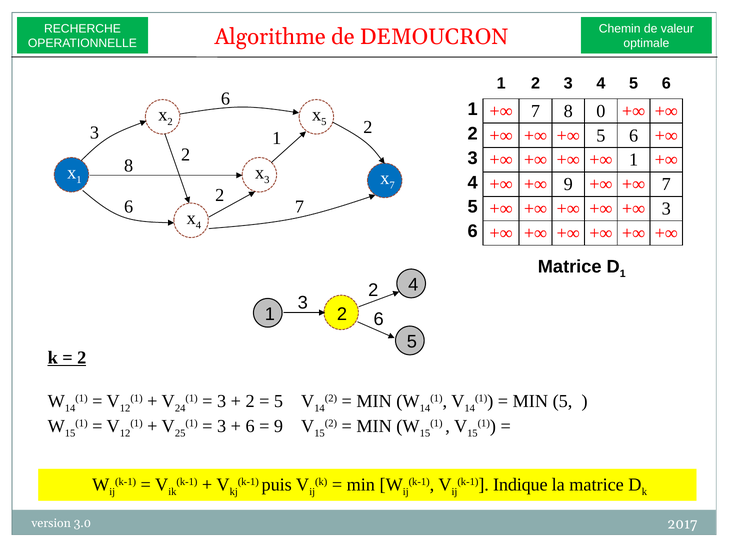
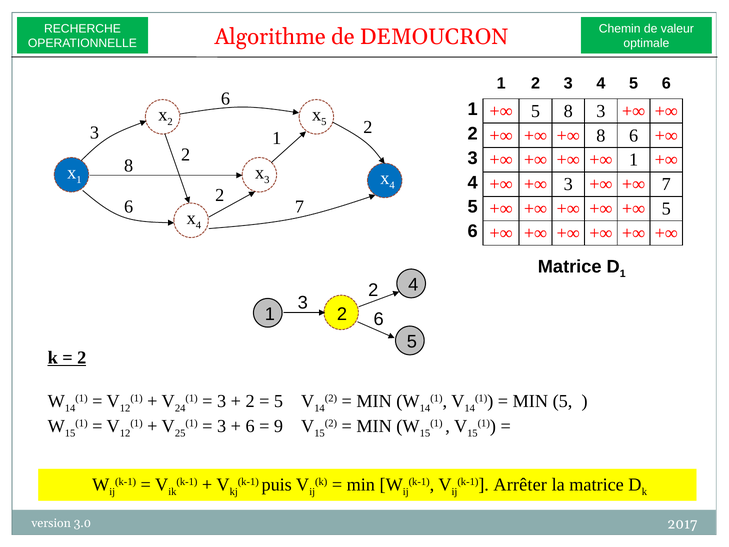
7 at (535, 111): 7 -> 5
8 0: 0 -> 3
5 at (601, 135): 5 -> 8
7 at (392, 185): 7 -> 4
9 at (568, 184): 9 -> 3
3 at (666, 209): 3 -> 5
Indique: Indique -> Arrêter
